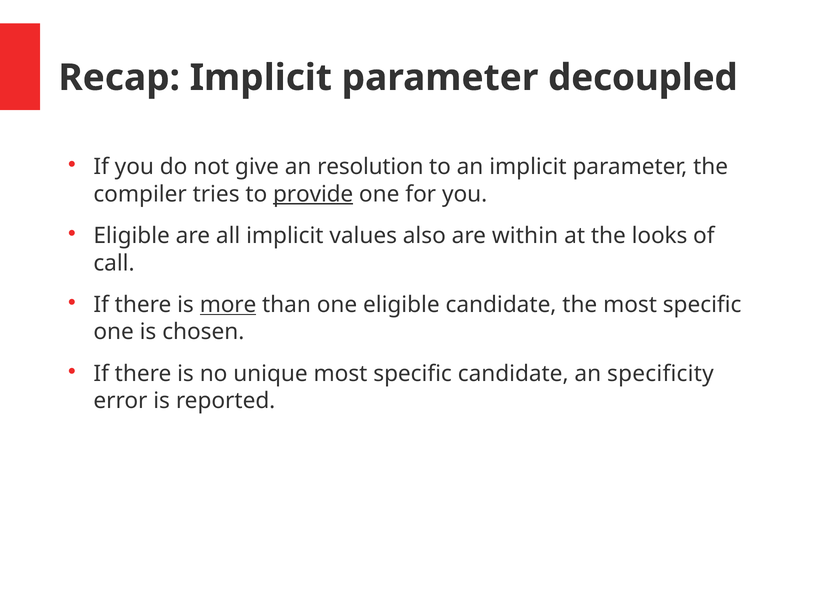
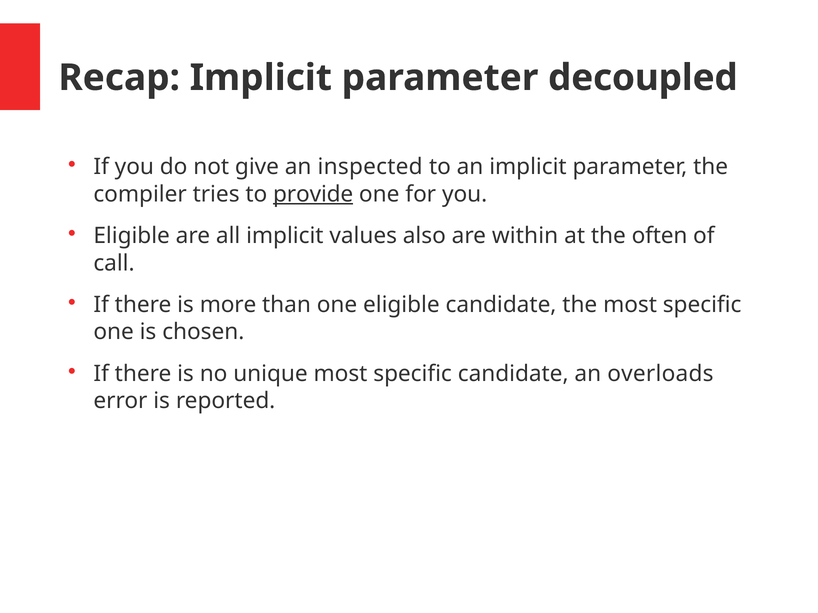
resolution: resolution -> inspected
looks: looks -> often
more underline: present -> none
specificity: specificity -> overloads
